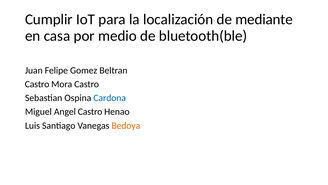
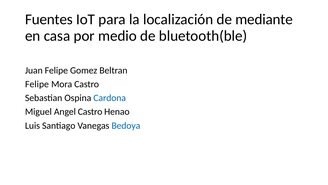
Cumplir: Cumplir -> Fuentes
Castro at (37, 84): Castro -> Felipe
Bedoya colour: orange -> blue
